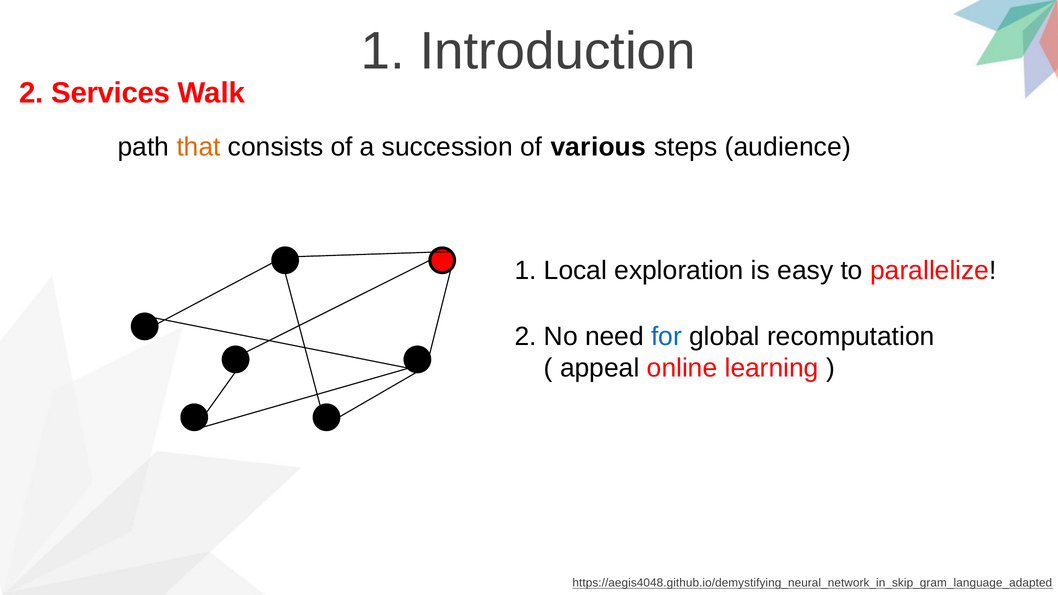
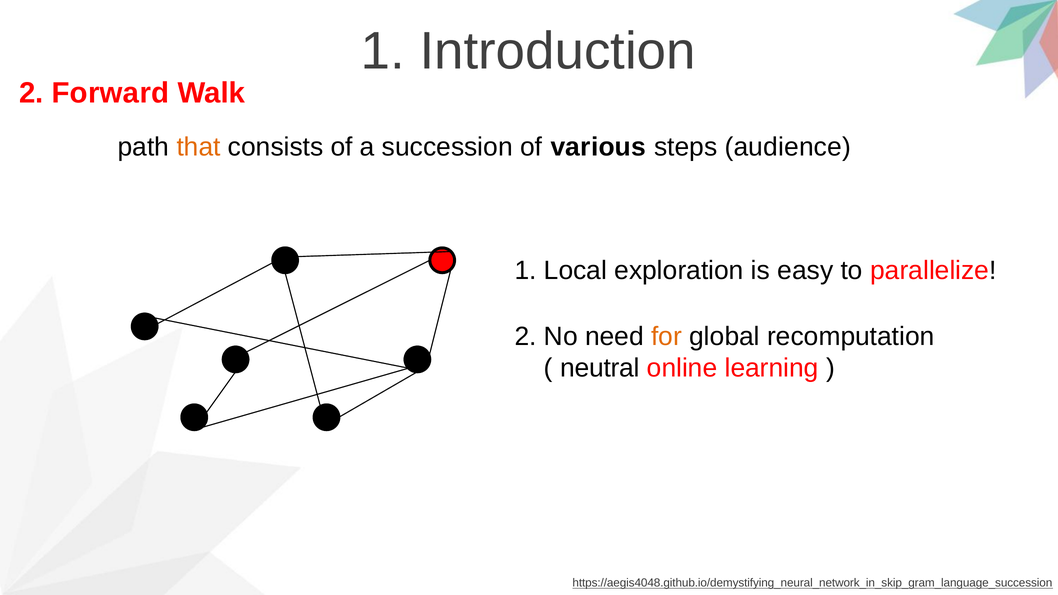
Services: Services -> Forward
for colour: blue -> orange
appeal: appeal -> neutral
https://aegis4048.github.io/demystifying_neural_network_in_skip_gram_language_adapted: https://aegis4048.github.io/demystifying_neural_network_in_skip_gram_language_adapted -> https://aegis4048.github.io/demystifying_neural_network_in_skip_gram_language_succession
